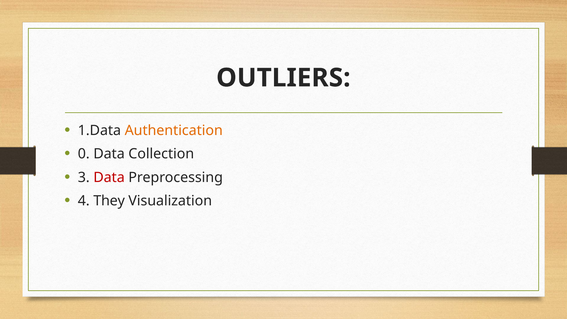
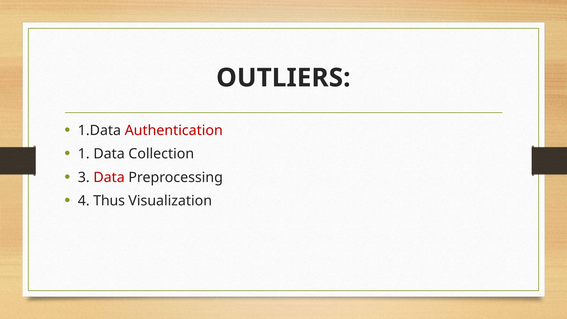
Authentication colour: orange -> red
0: 0 -> 1
They: They -> Thus
